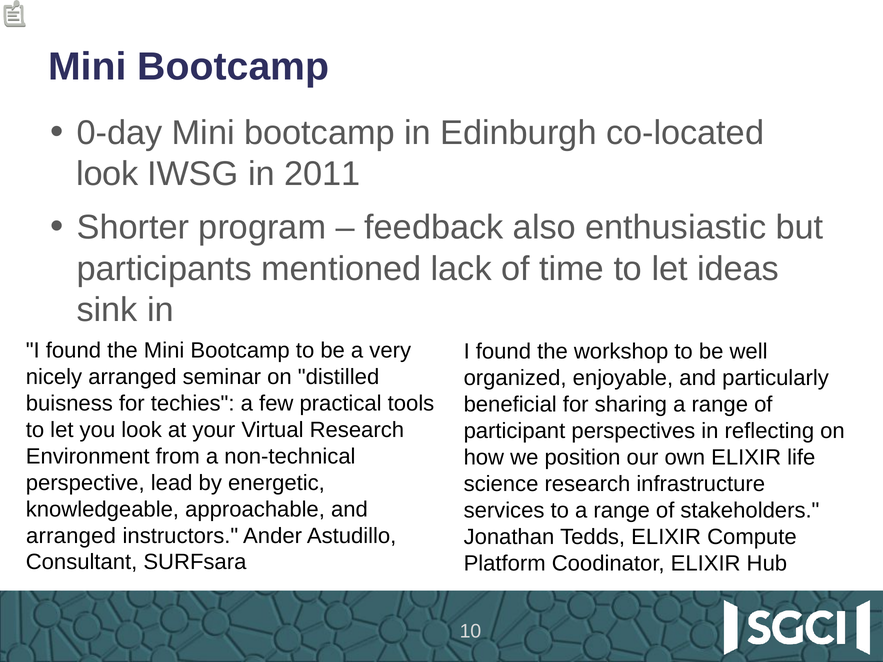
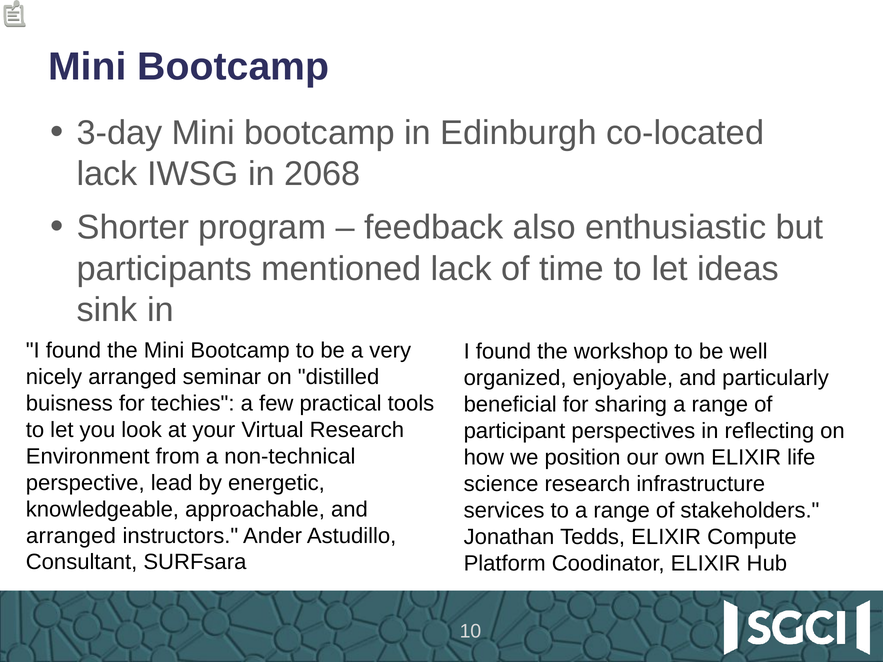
0-day: 0-day -> 3-day
look at (107, 174): look -> lack
2011: 2011 -> 2068
